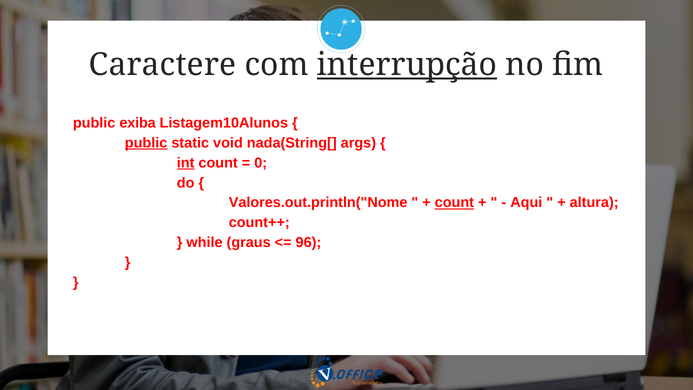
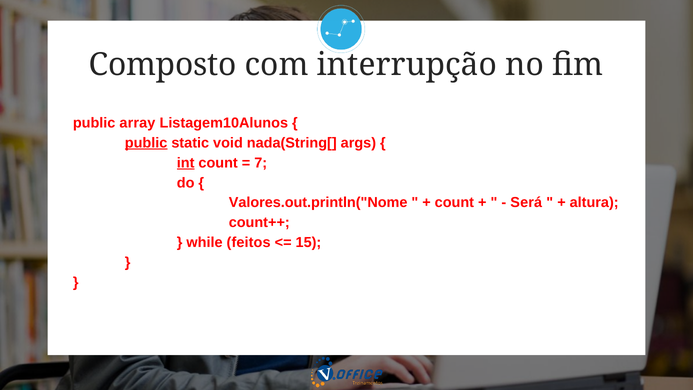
Caractere: Caractere -> Composto
interrupção underline: present -> none
exiba: exiba -> array
0: 0 -> 7
count at (454, 203) underline: present -> none
Aqui: Aqui -> Será
graus: graus -> feitos
96: 96 -> 15
